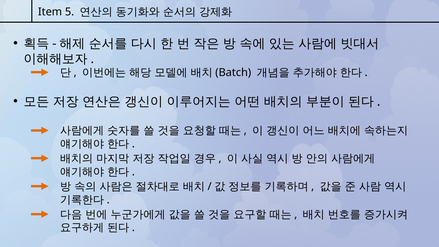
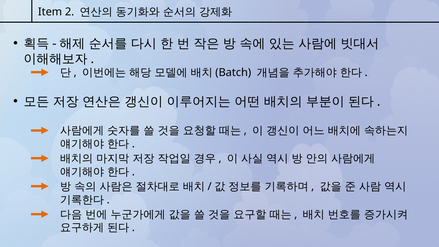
5: 5 -> 2
